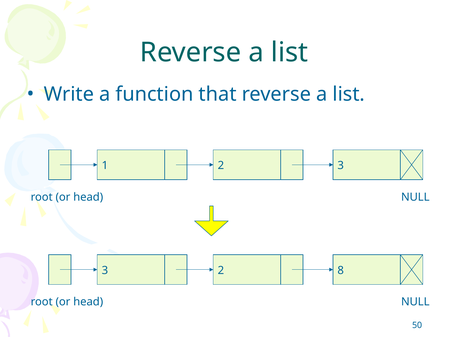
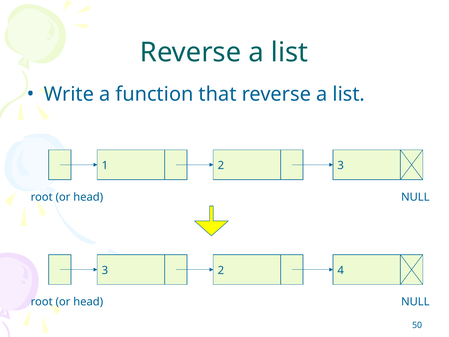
8: 8 -> 4
